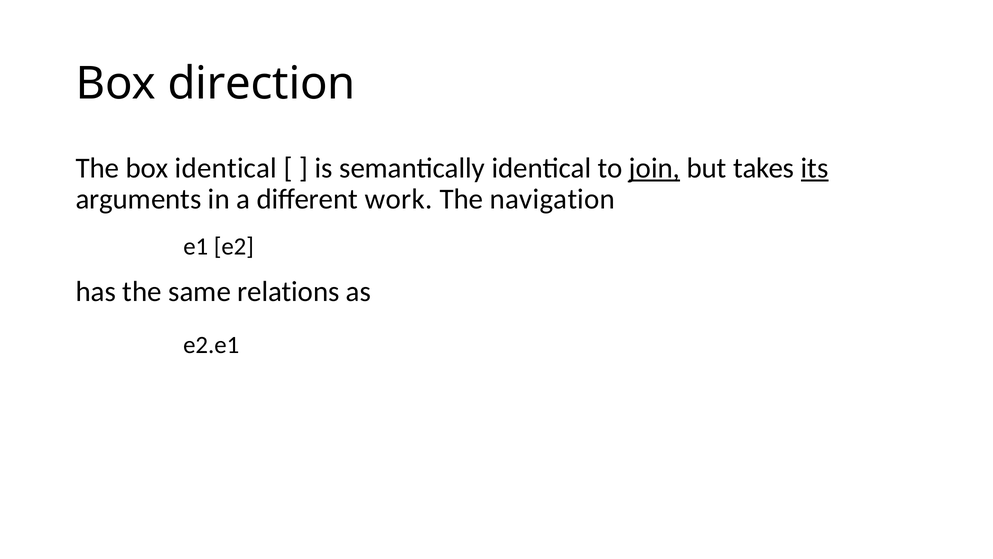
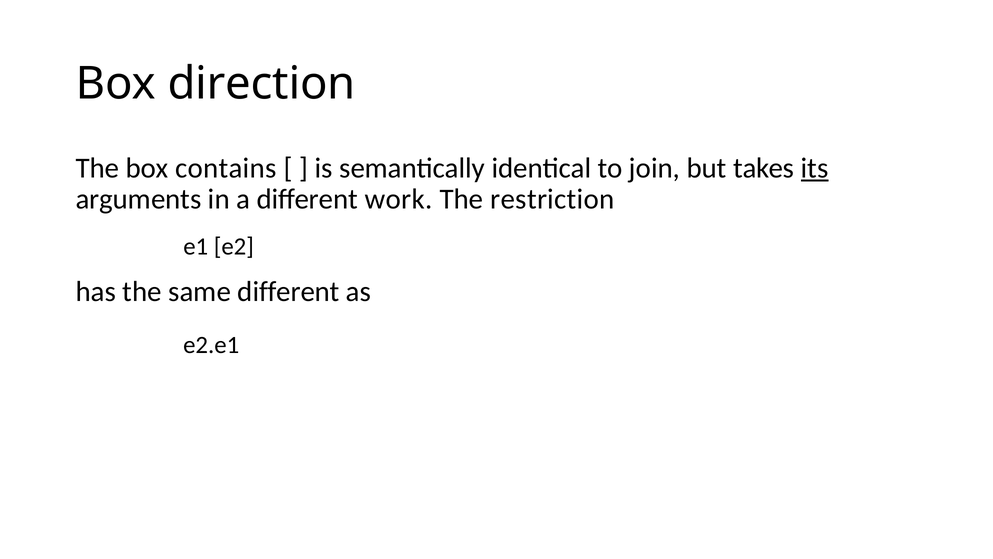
box identical: identical -> contains
join underline: present -> none
navigation: navigation -> restriction
same relations: relations -> different
